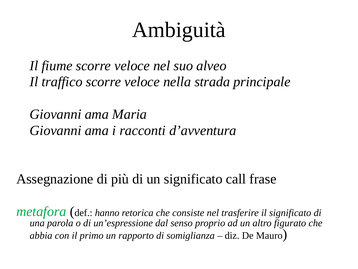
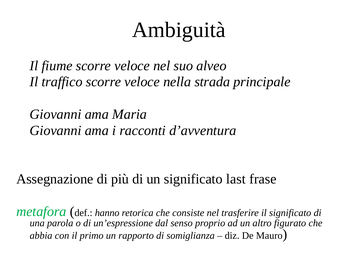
call: call -> last
